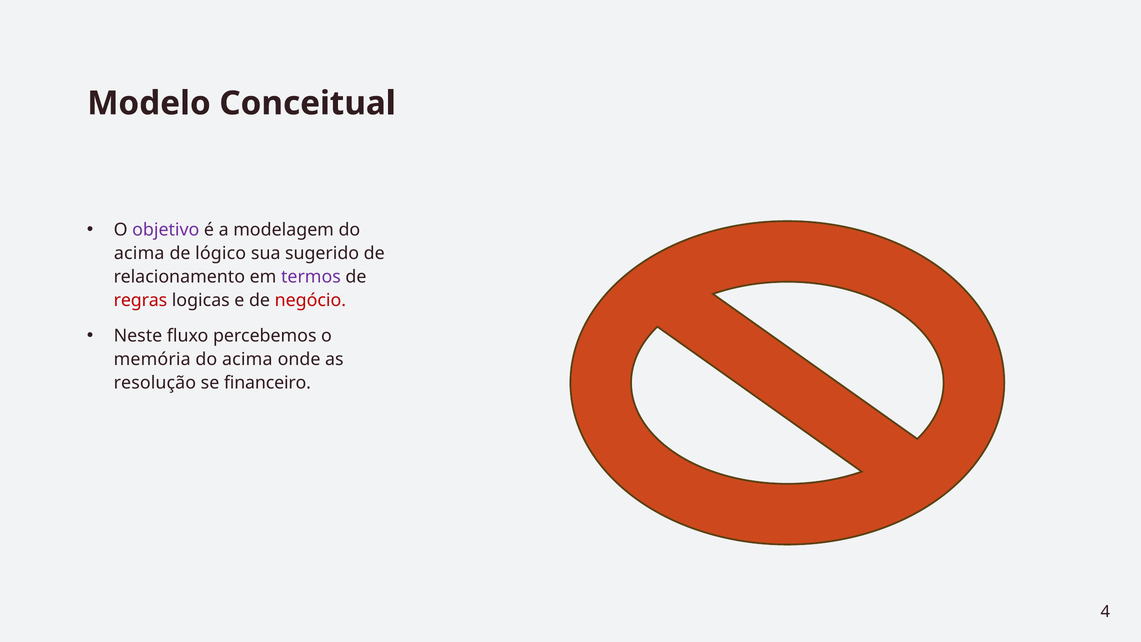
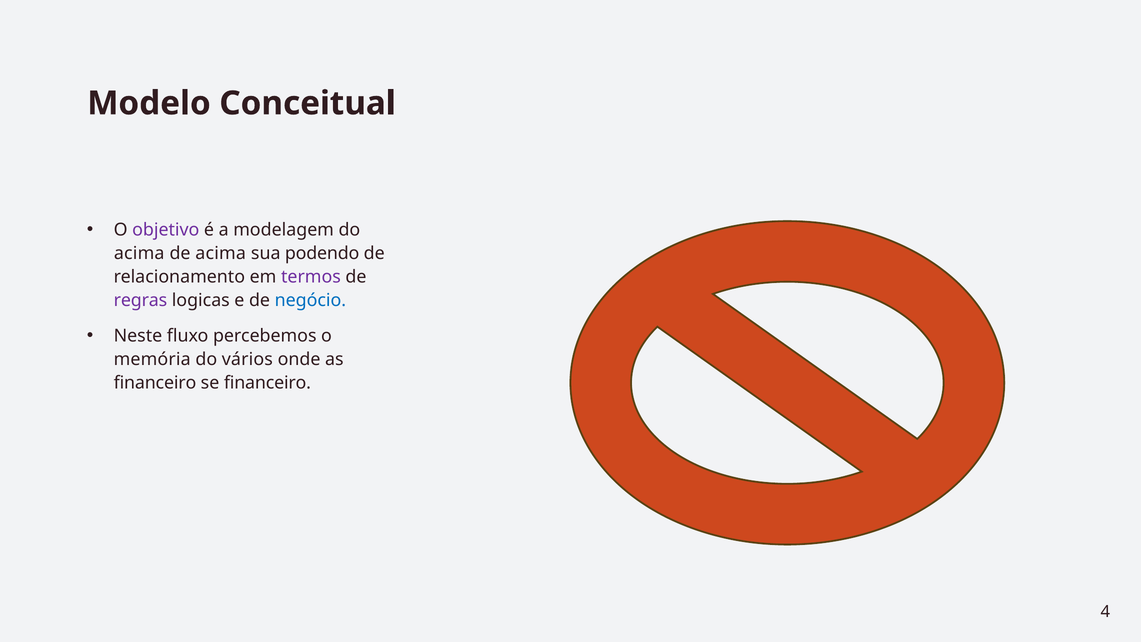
de lógico: lógico -> acima
sugerido: sugerido -> podendo
regras colour: red -> purple
negócio colour: red -> blue
acima at (247, 359): acima -> vários
resolução at (155, 383): resolução -> financeiro
